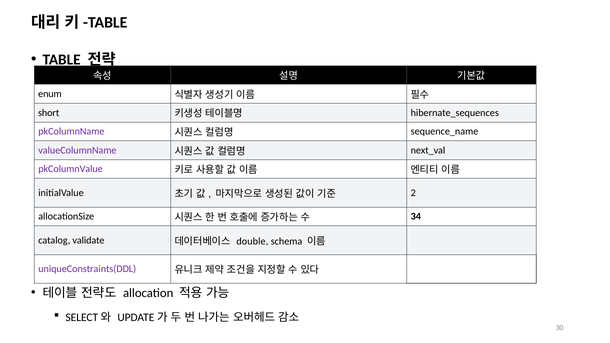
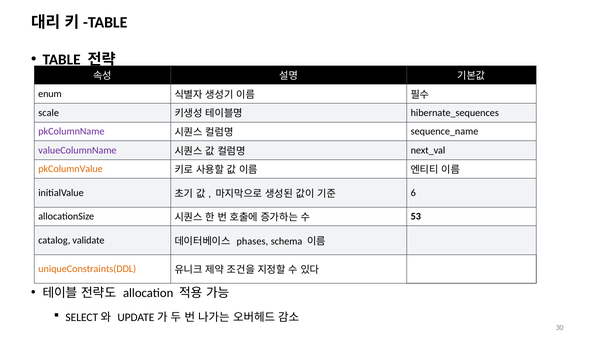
short: short -> scale
pkColumnValue colour: purple -> orange
2: 2 -> 6
34: 34 -> 53
double: double -> phases
uniqueConstraints(DDL colour: purple -> orange
